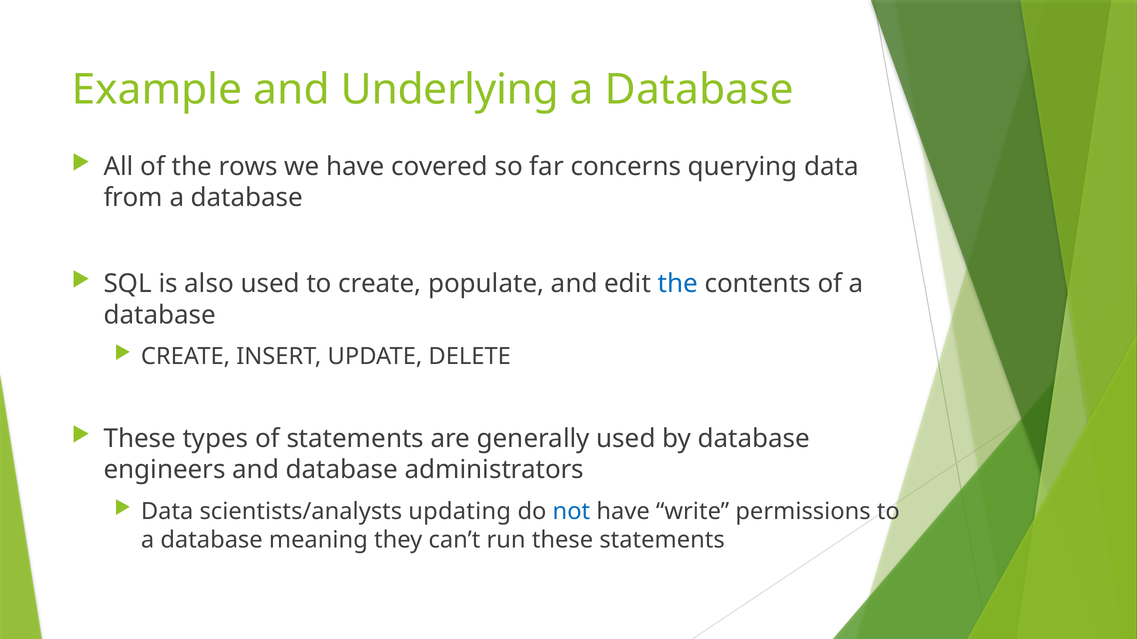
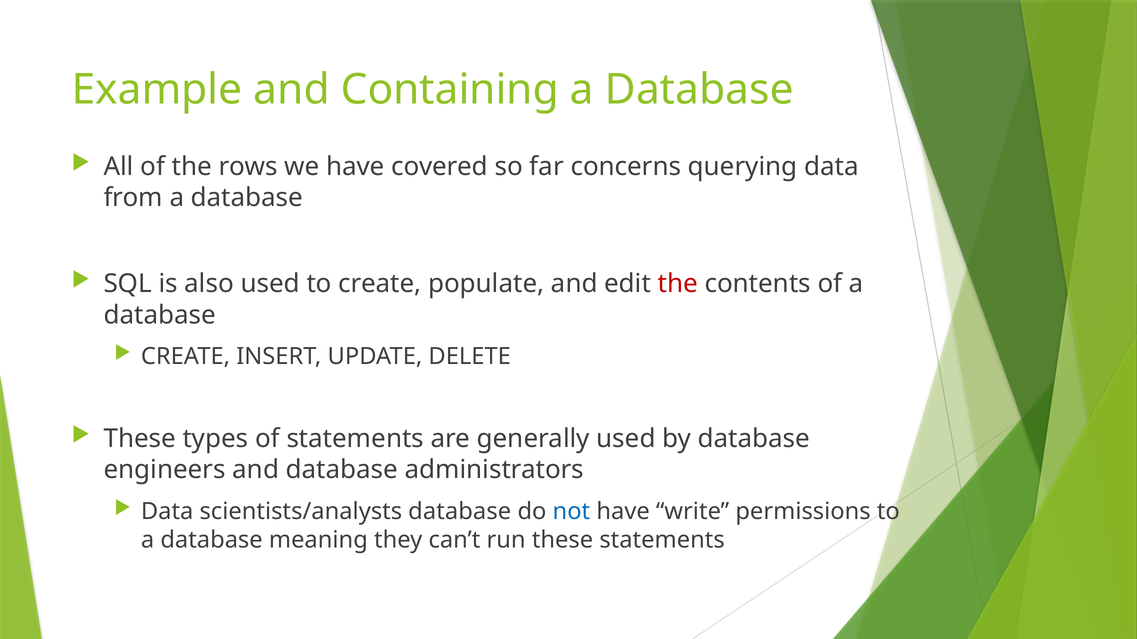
Underlying: Underlying -> Containing
the at (678, 284) colour: blue -> red
scientists/analysts updating: updating -> database
